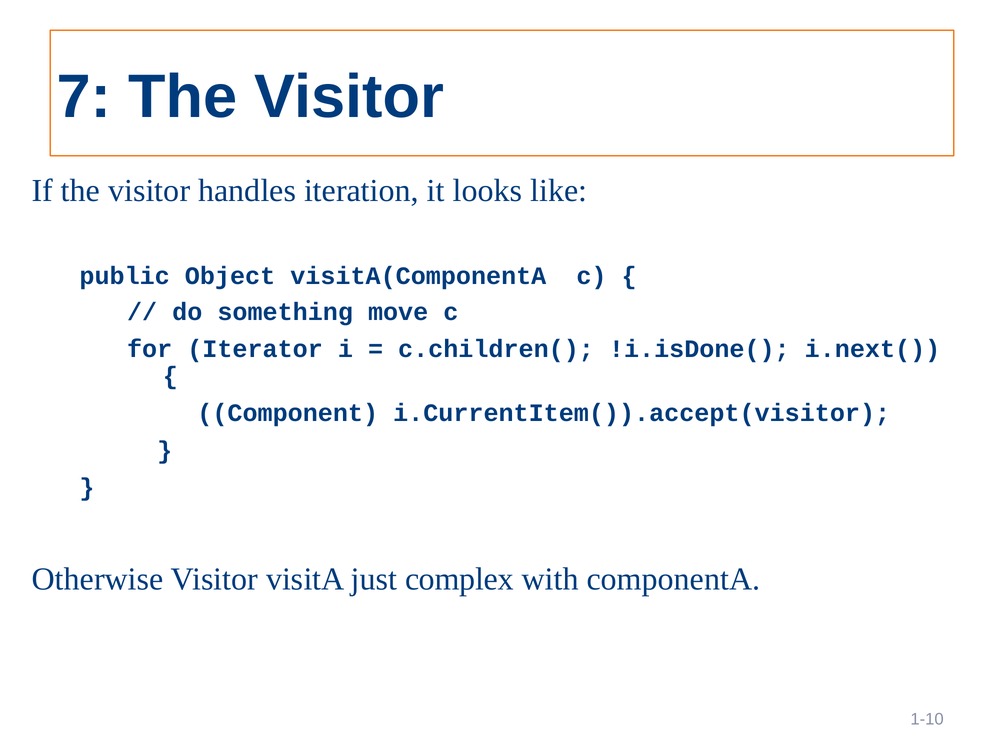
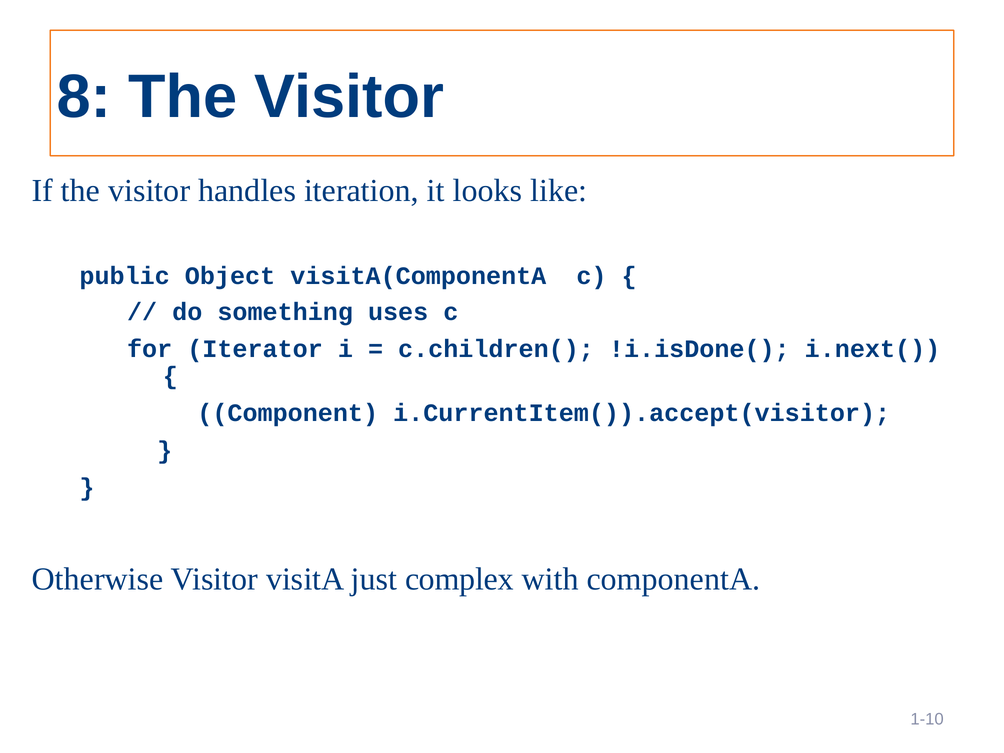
7: 7 -> 8
move: move -> uses
